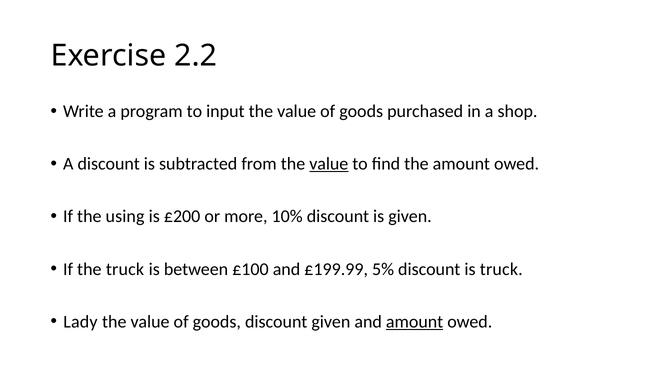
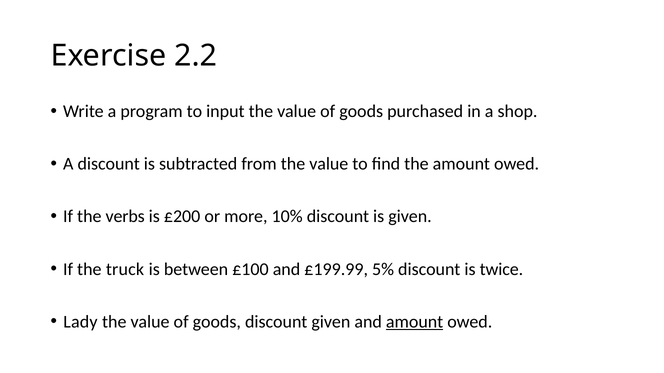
value at (329, 164) underline: present -> none
using: using -> verbs
is truck: truck -> twice
